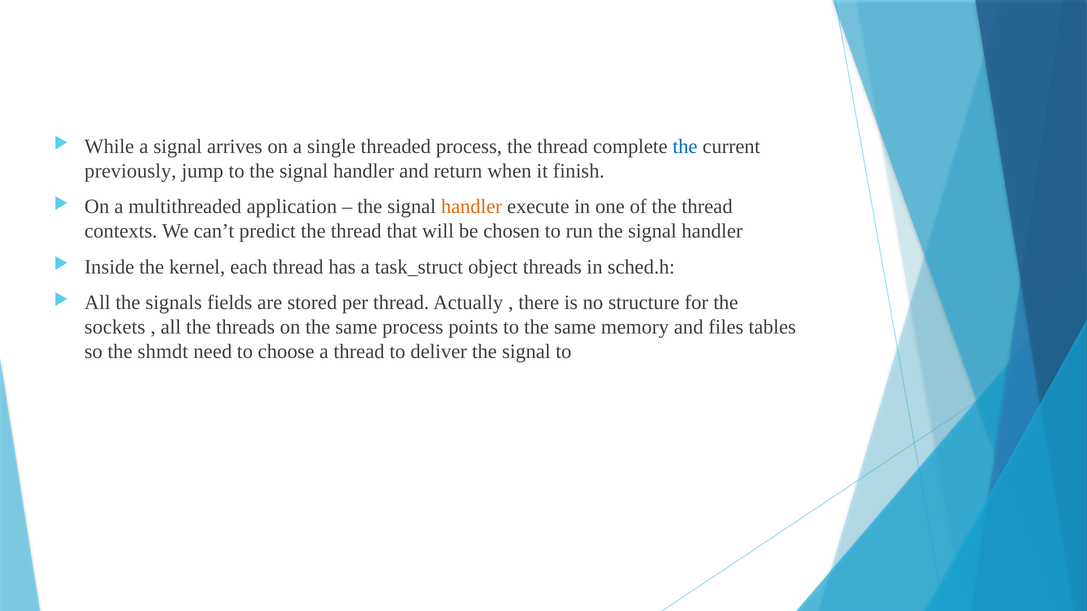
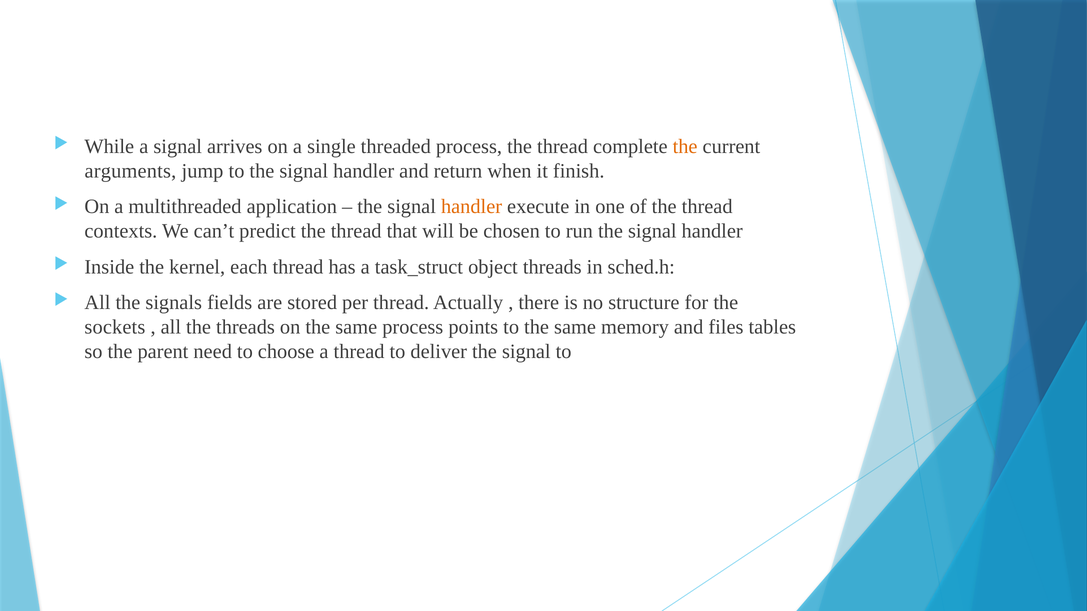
the at (685, 147) colour: blue -> orange
previously: previously -> arguments
shmdt: shmdt -> parent
